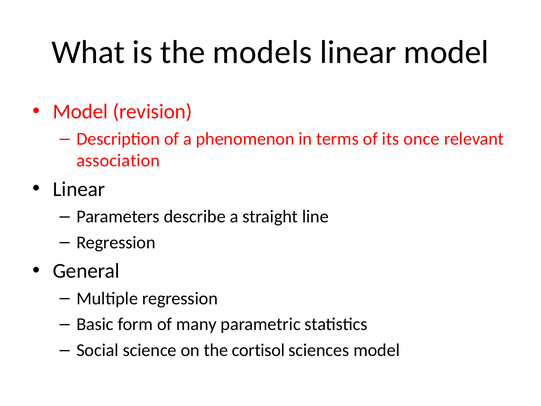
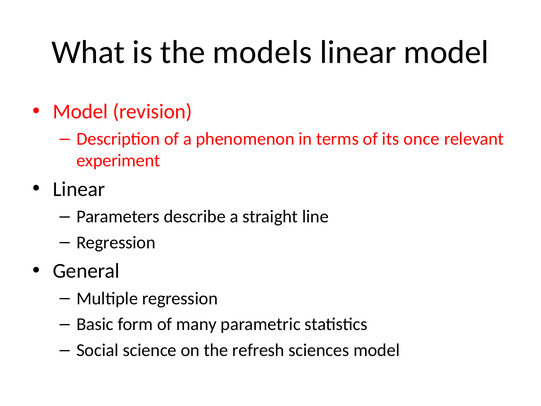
association: association -> experiment
cortisol: cortisol -> refresh
